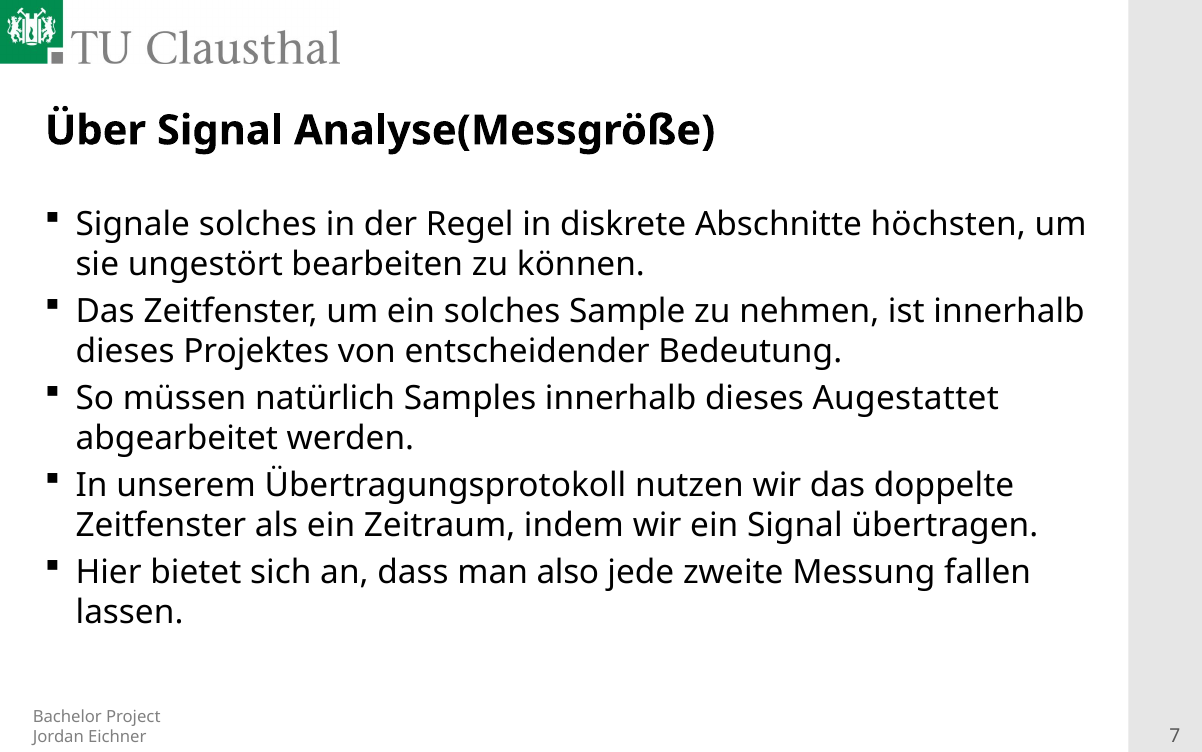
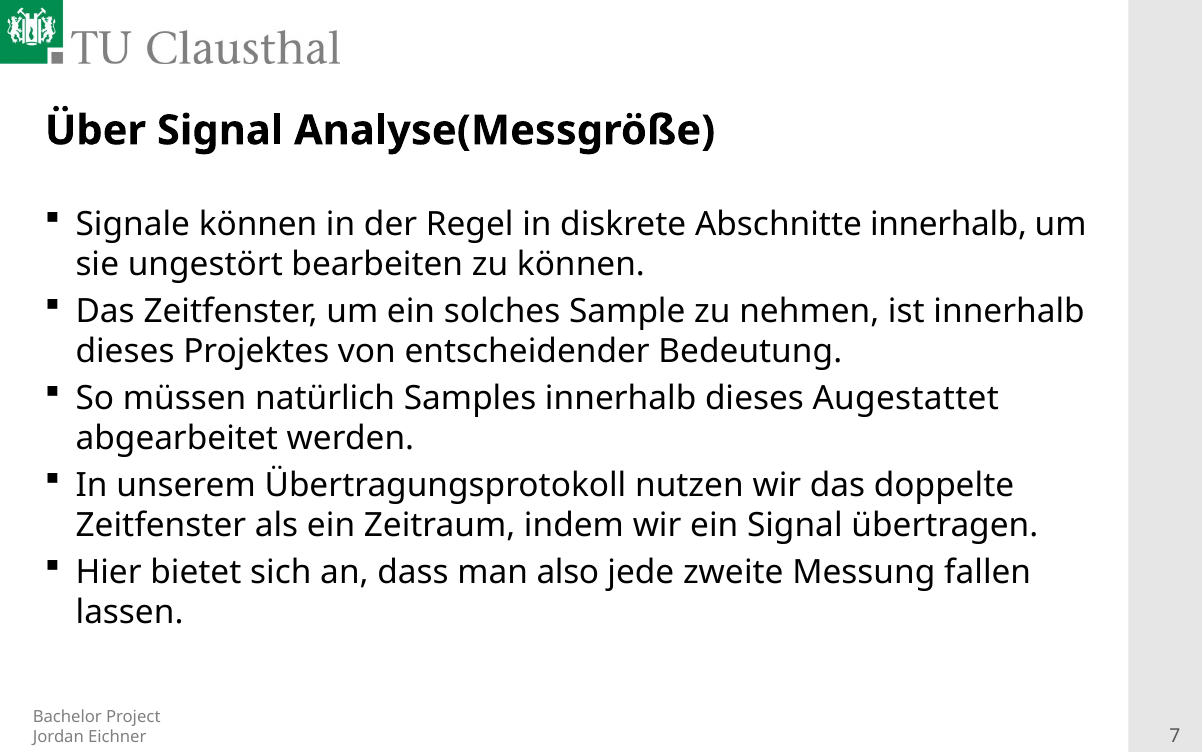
Signale solches: solches -> können
Abschnitte höchsten: höchsten -> innerhalb
